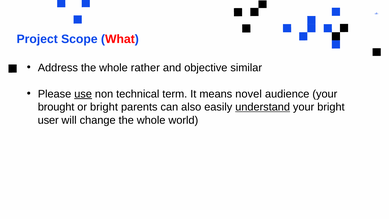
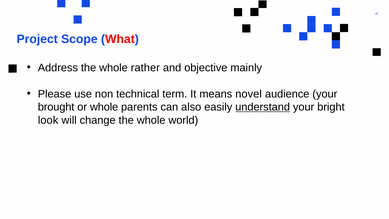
similar: similar -> mainly
use underline: present -> none
or bright: bright -> whole
user: user -> look
